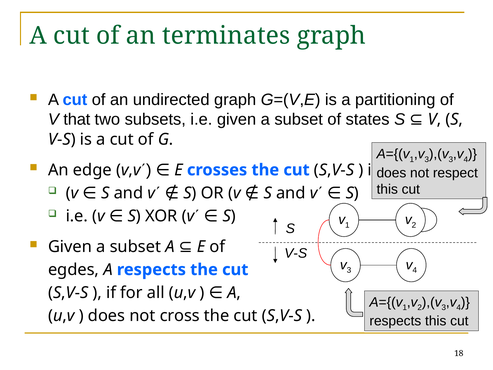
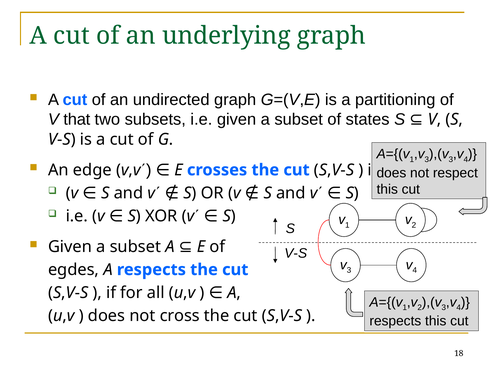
terminates: terminates -> underlying
